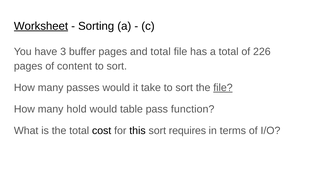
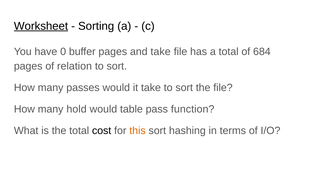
3: 3 -> 0
and total: total -> take
226: 226 -> 684
content: content -> relation
file at (223, 88) underline: present -> none
this colour: black -> orange
requires: requires -> hashing
